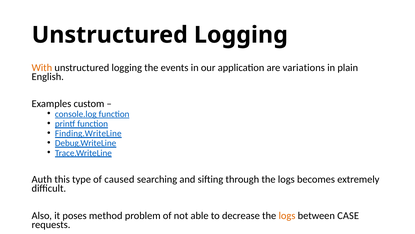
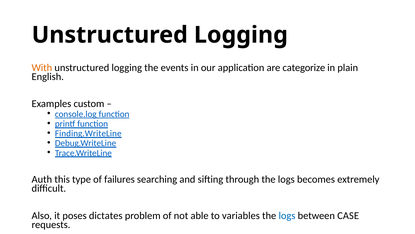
variations: variations -> categorize
caused: caused -> failures
method: method -> dictates
decrease: decrease -> variables
logs at (287, 215) colour: orange -> blue
